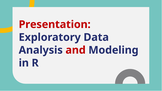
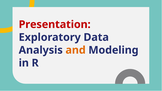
and colour: red -> orange
